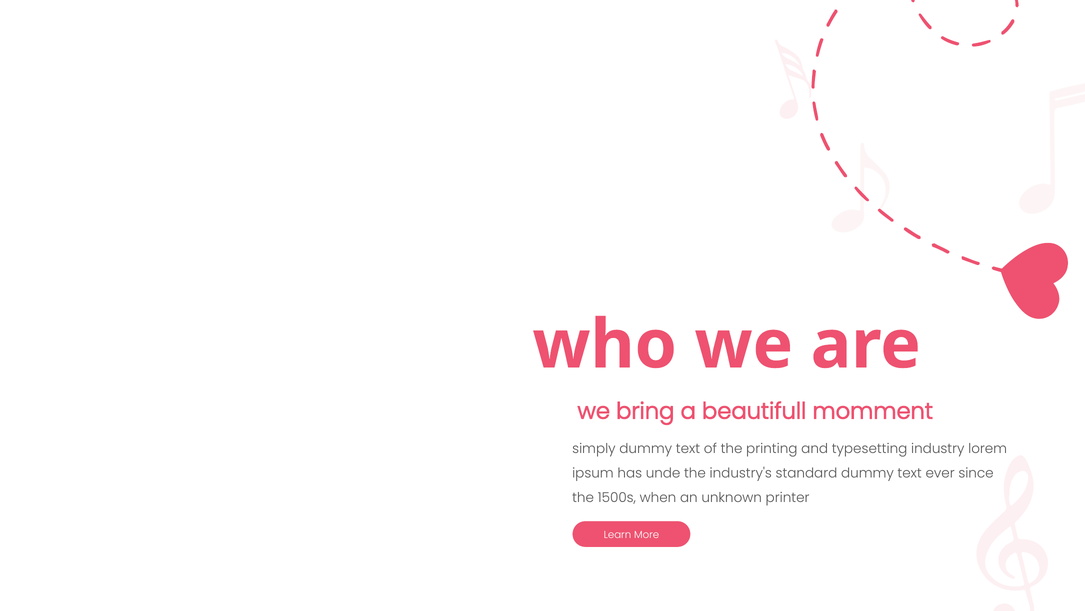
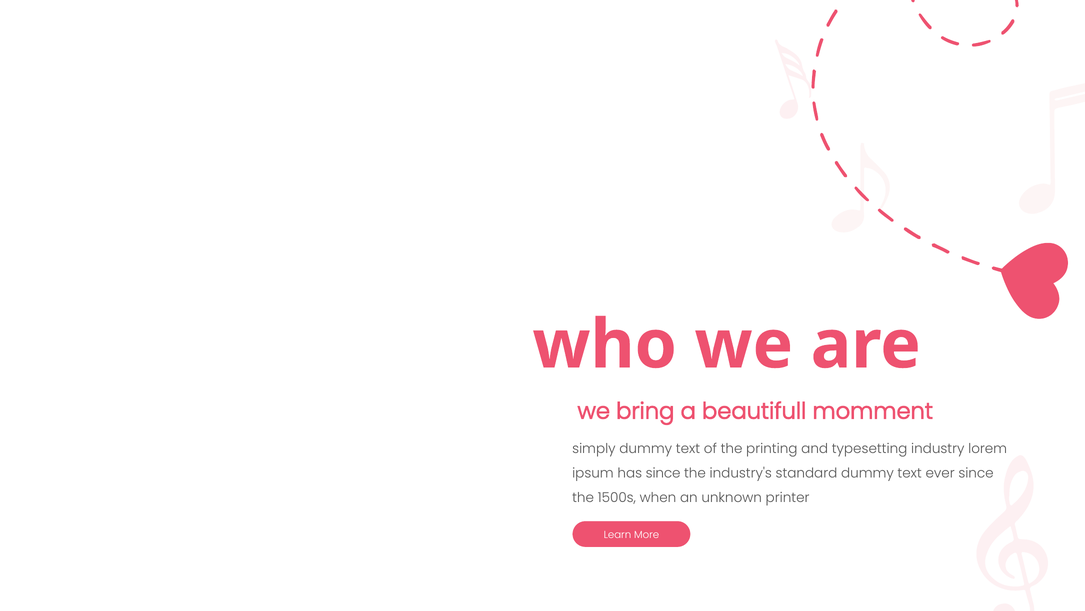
has unde: unde -> since
